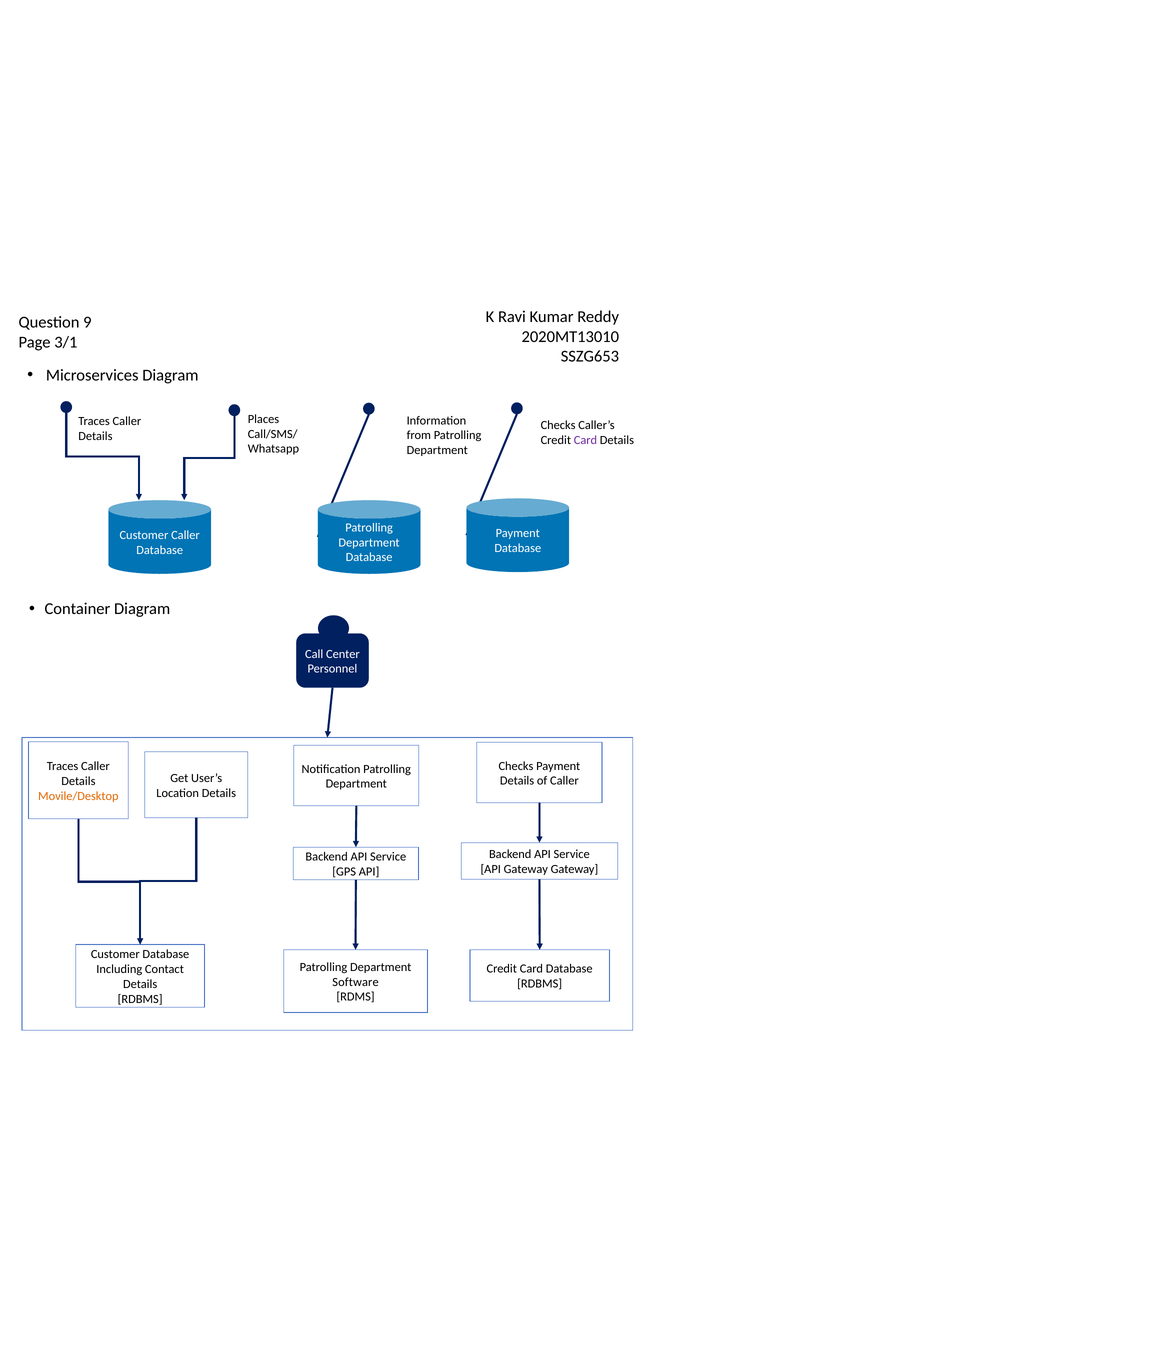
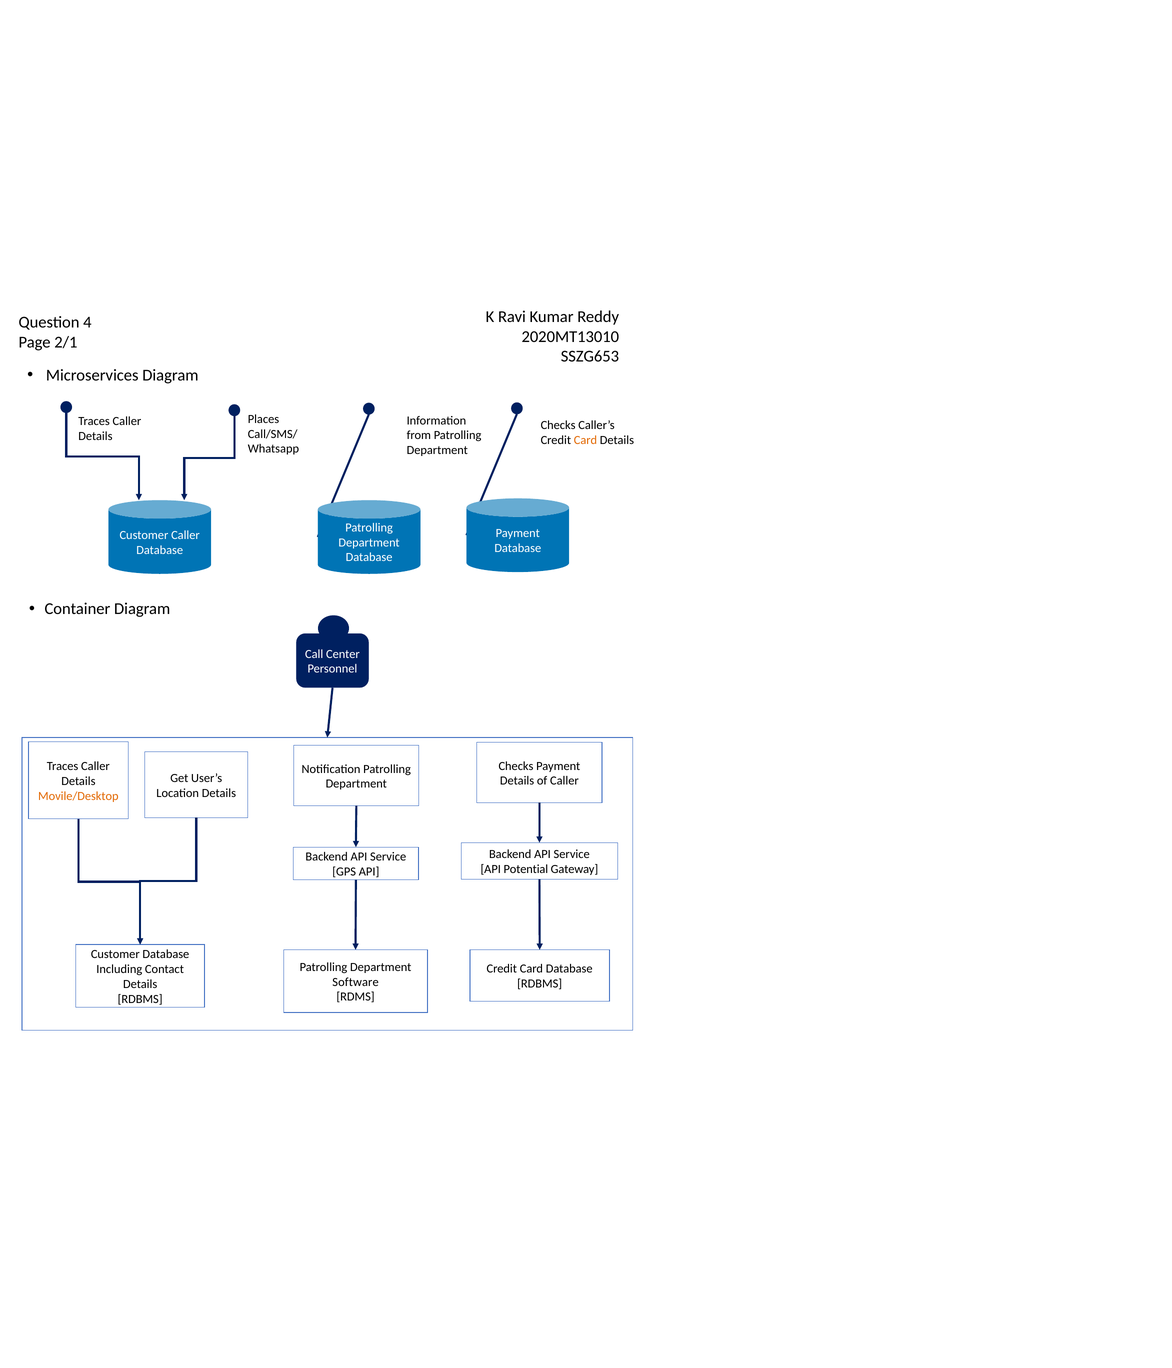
9: 9 -> 4
3/1: 3/1 -> 2/1
Card at (585, 440) colour: purple -> orange
API Gateway: Gateway -> Potential
